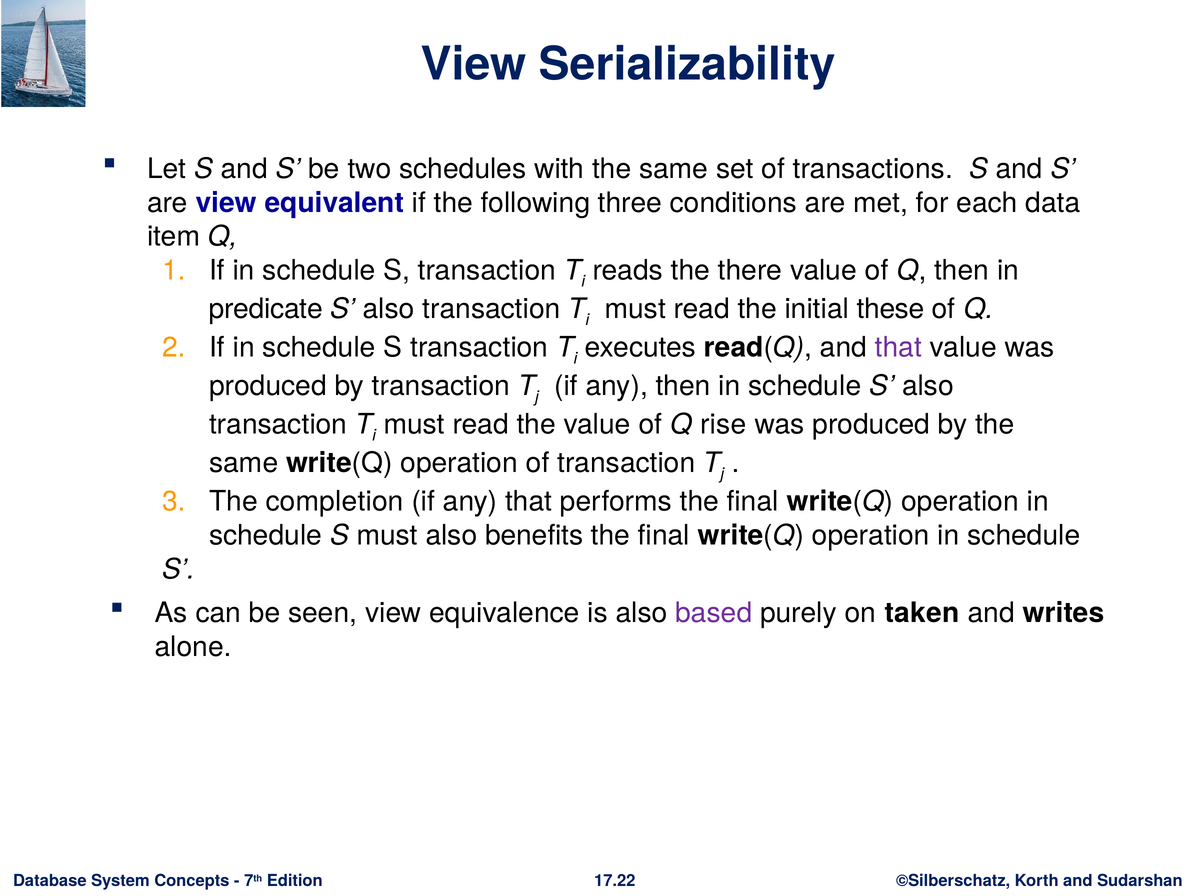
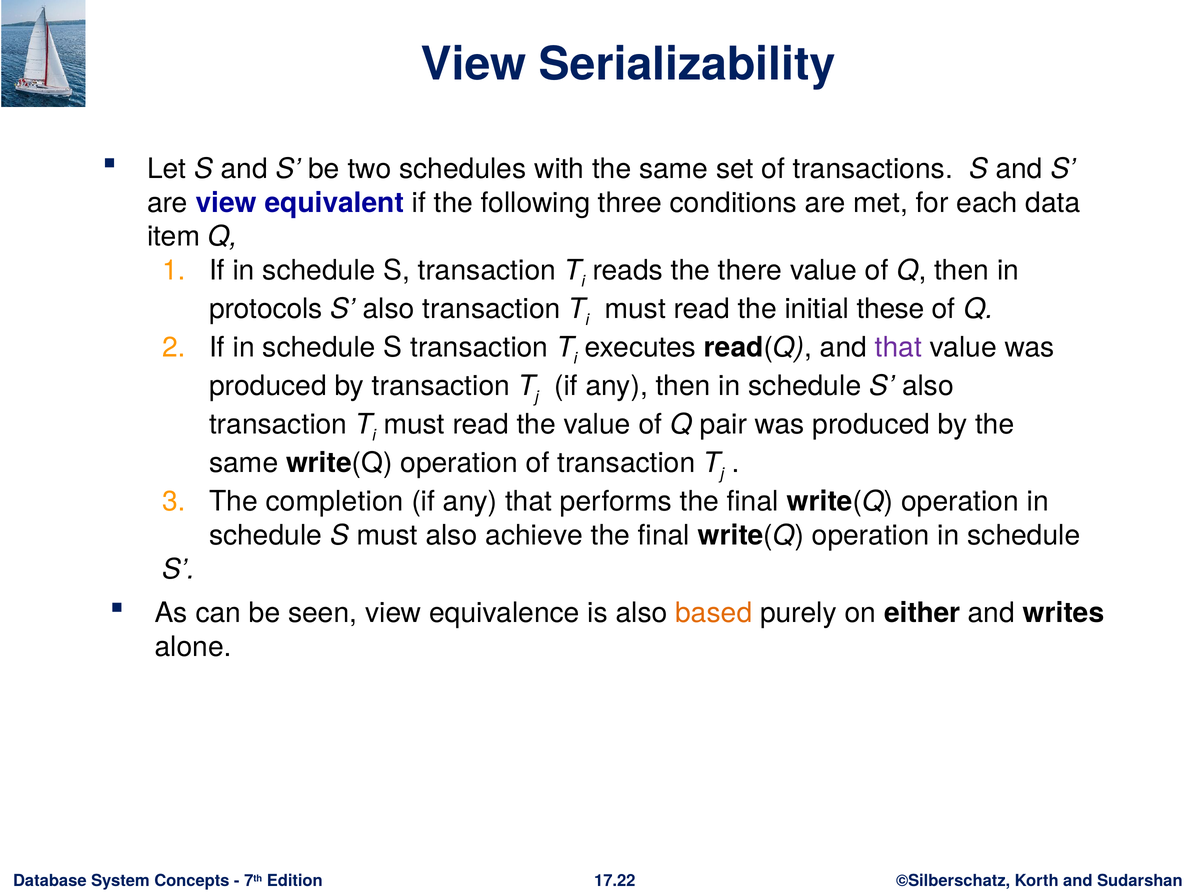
predicate: predicate -> protocols
rise: rise -> pair
benefits: benefits -> achieve
based colour: purple -> orange
taken: taken -> either
